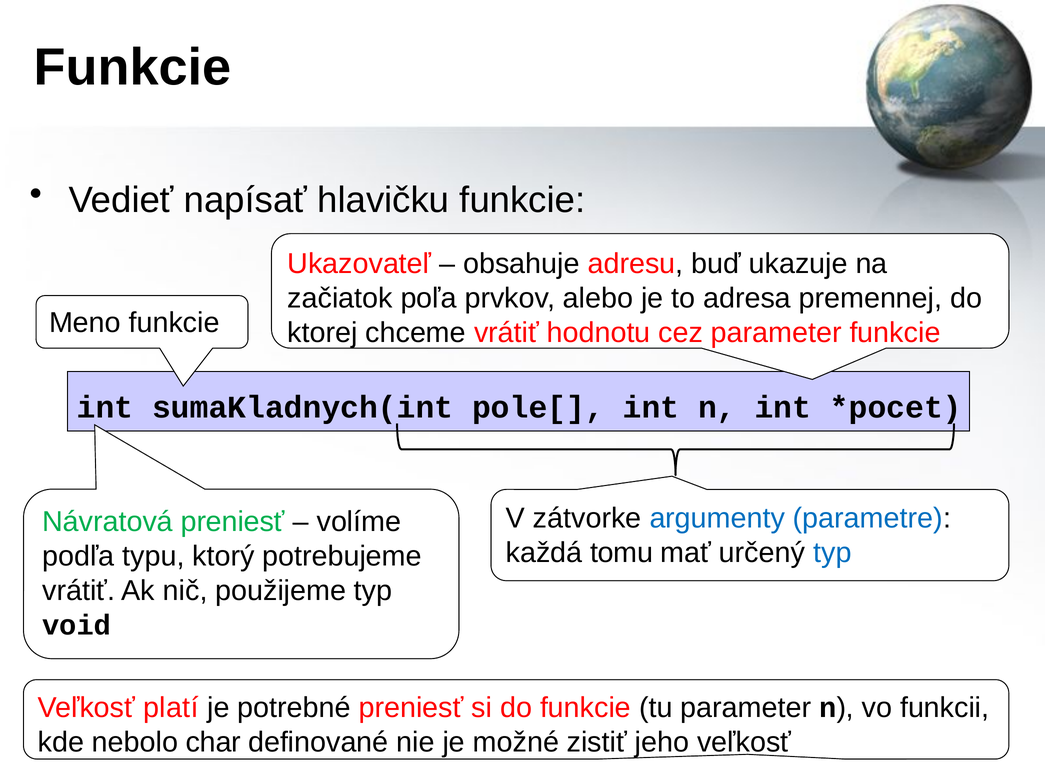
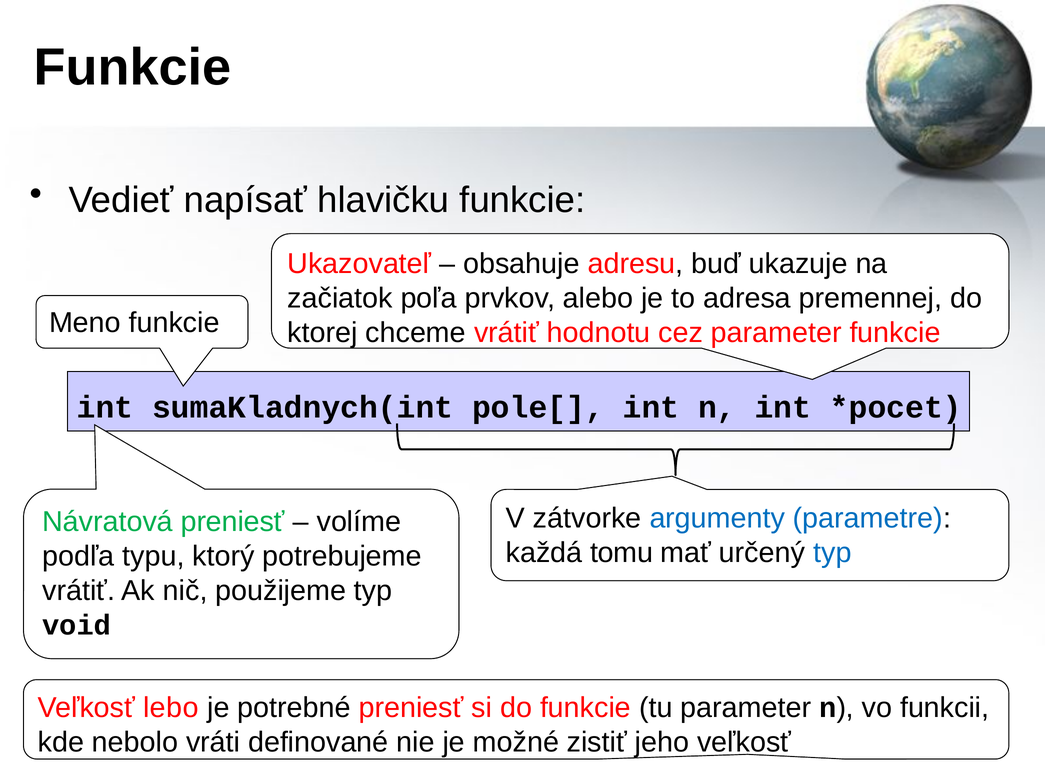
platí: platí -> lebo
char: char -> vráti
